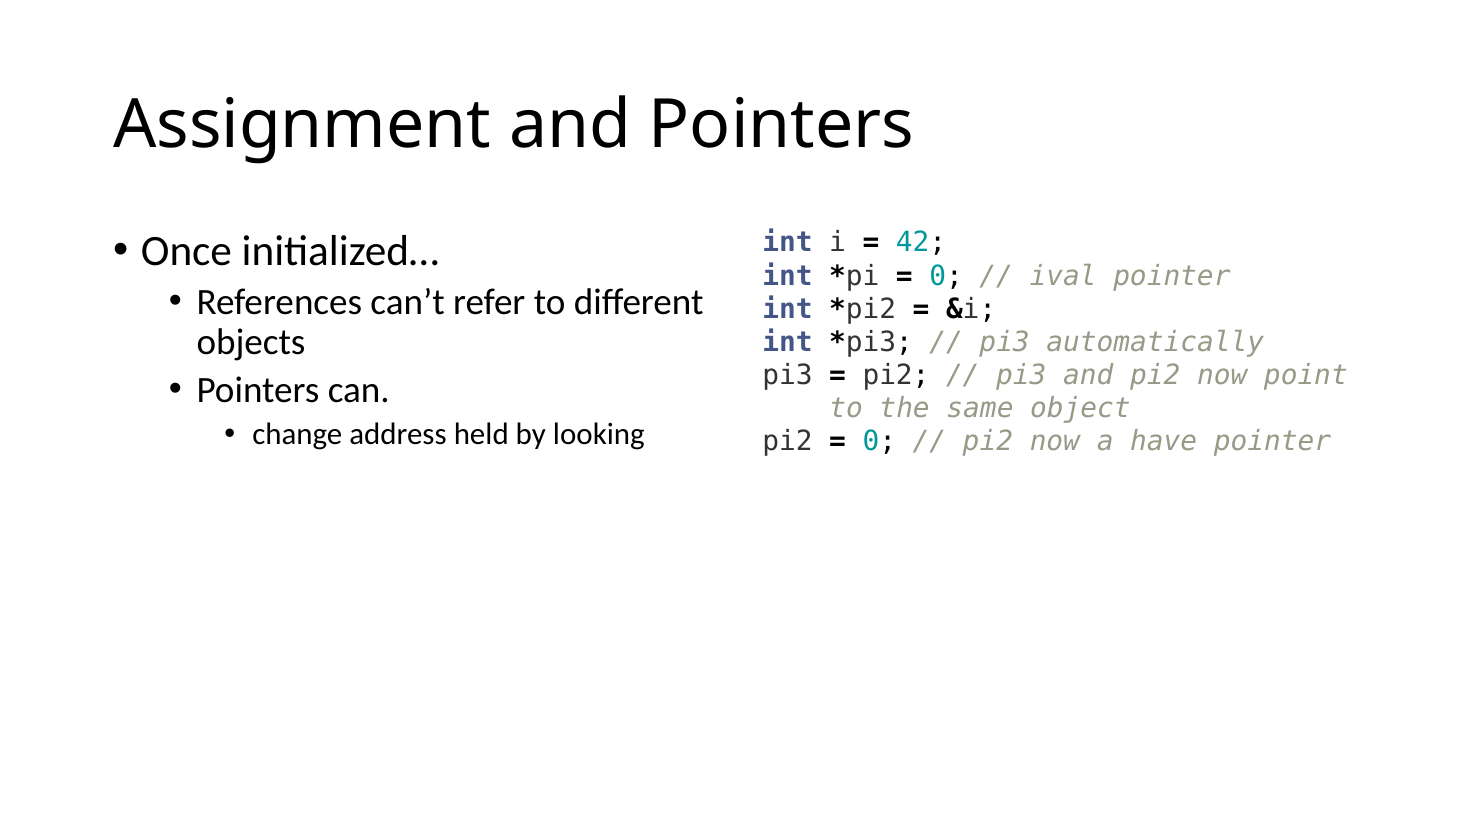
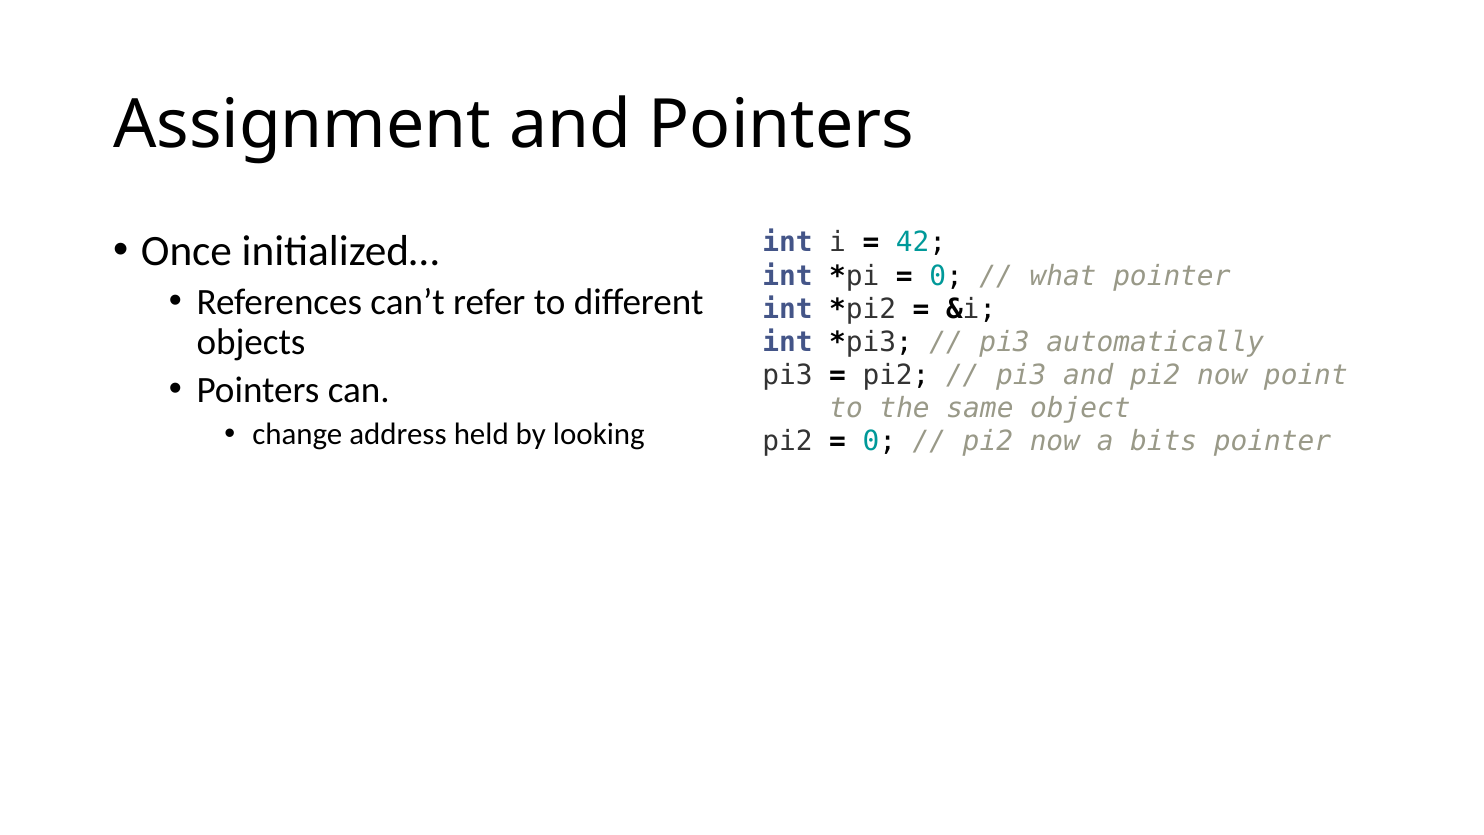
ival: ival -> what
have: have -> bits
